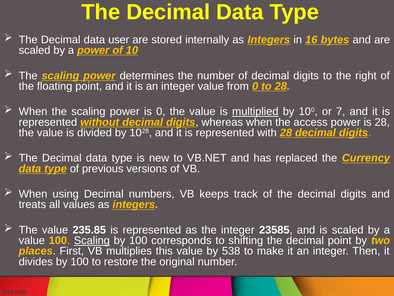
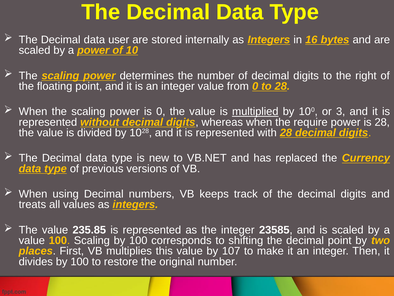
7: 7 -> 3
access: access -> require
Scaling at (92, 240) underline: present -> none
538: 538 -> 107
